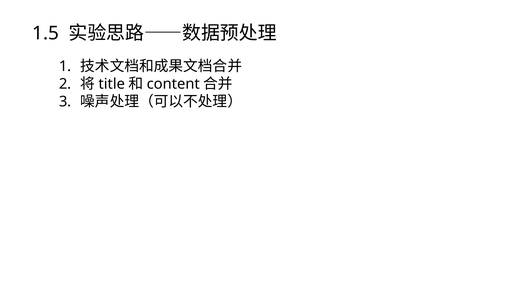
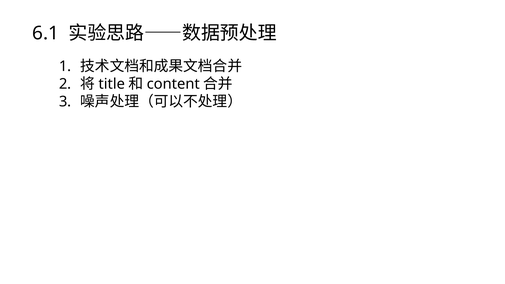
1.5: 1.5 -> 6.1
